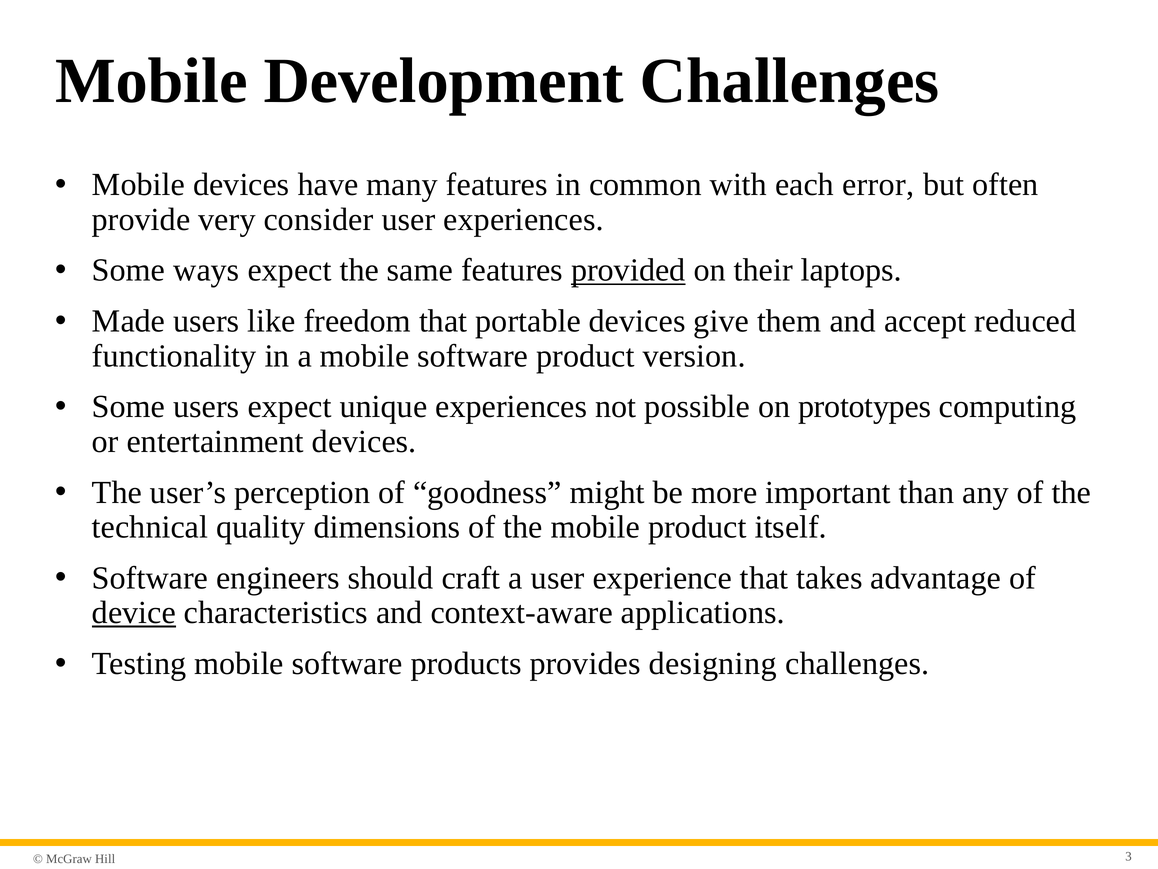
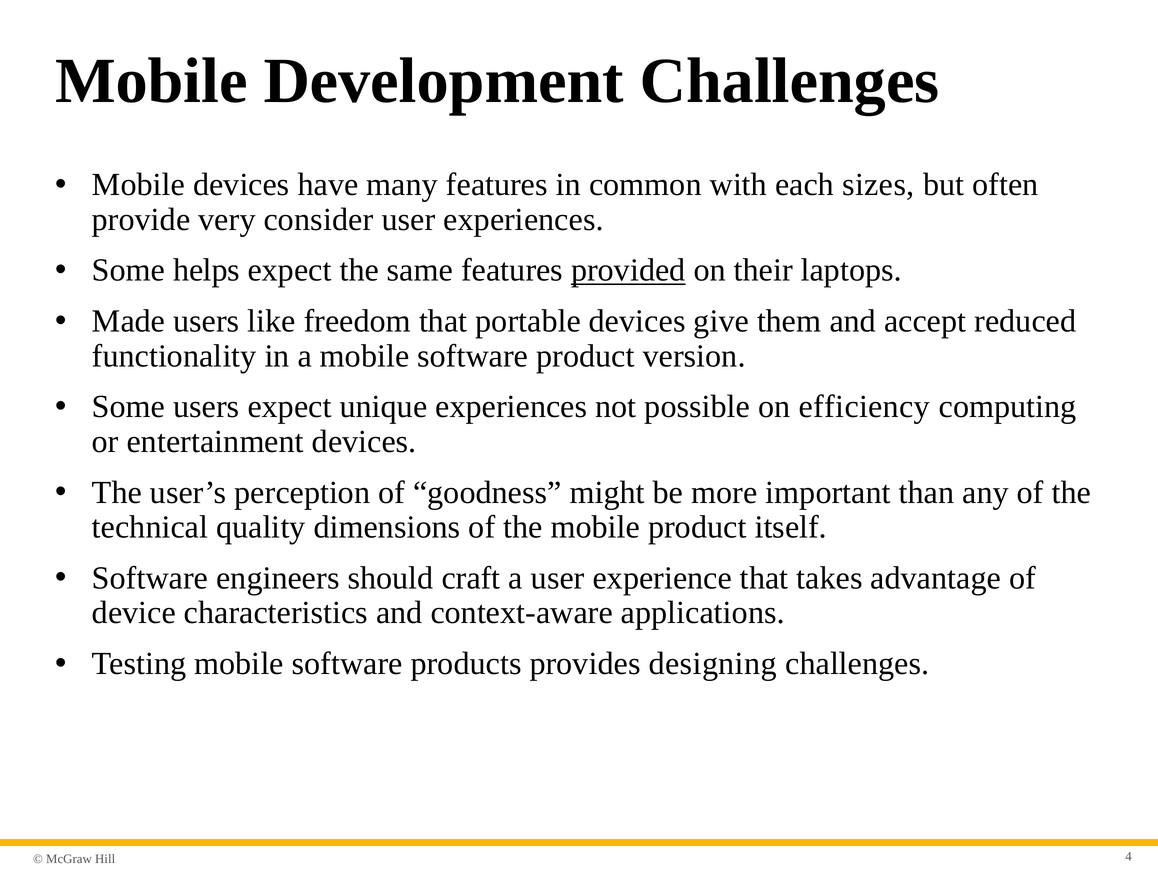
error: error -> sizes
ways: ways -> helps
prototypes: prototypes -> efficiency
device underline: present -> none
3: 3 -> 4
